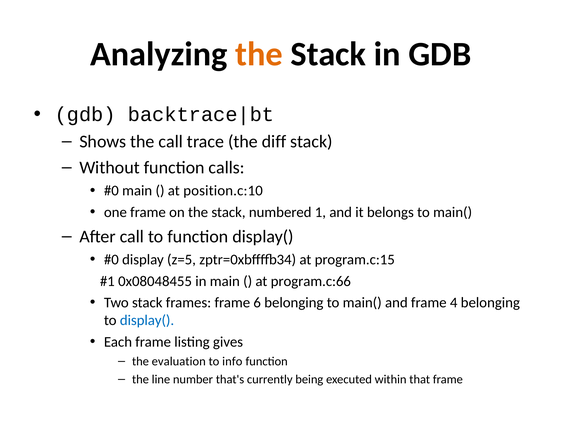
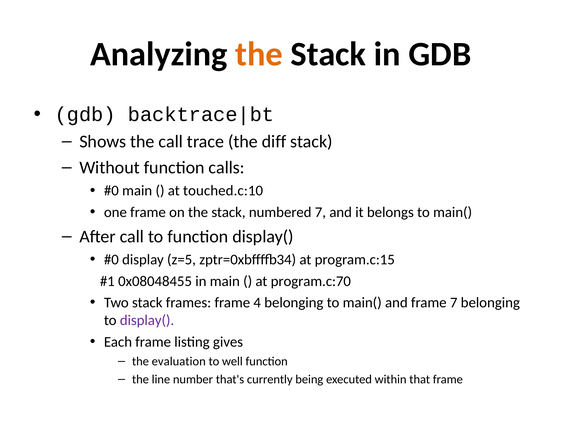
position.c:10: position.c:10 -> touched.c:10
numbered 1: 1 -> 7
program.c:66: program.c:66 -> program.c:70
6: 6 -> 4
frame 4: 4 -> 7
display( at (147, 321) colour: blue -> purple
info: info -> well
